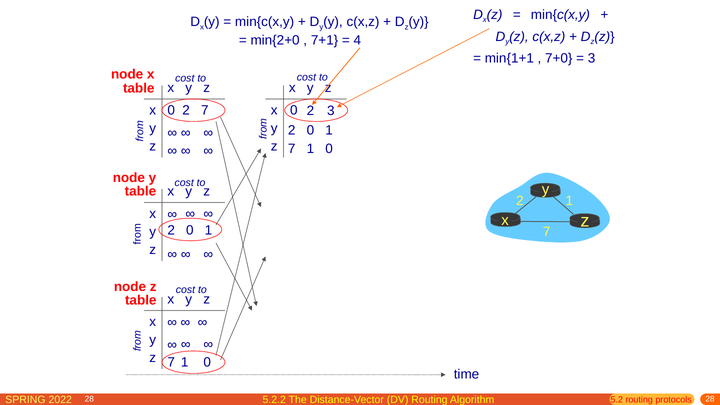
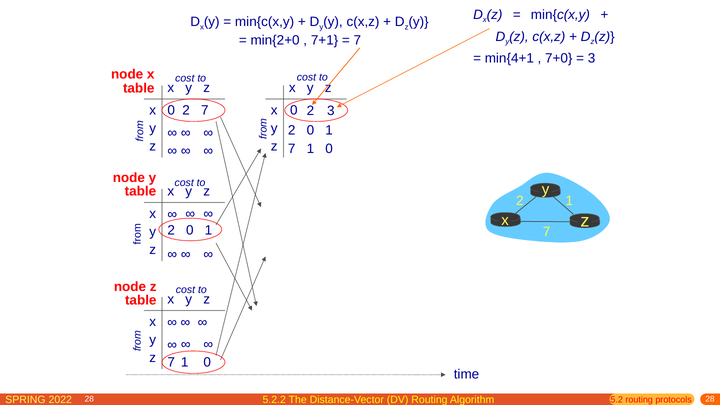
4 at (357, 40): 4 -> 7
min{1+1: min{1+1 -> min{4+1
